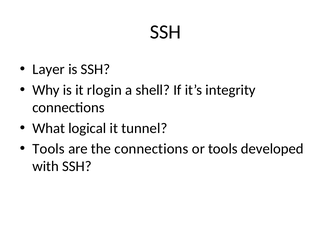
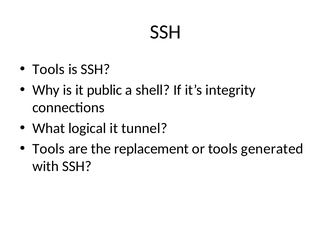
Layer at (49, 69): Layer -> Tools
rlogin: rlogin -> public
the connections: connections -> replacement
developed: developed -> generated
